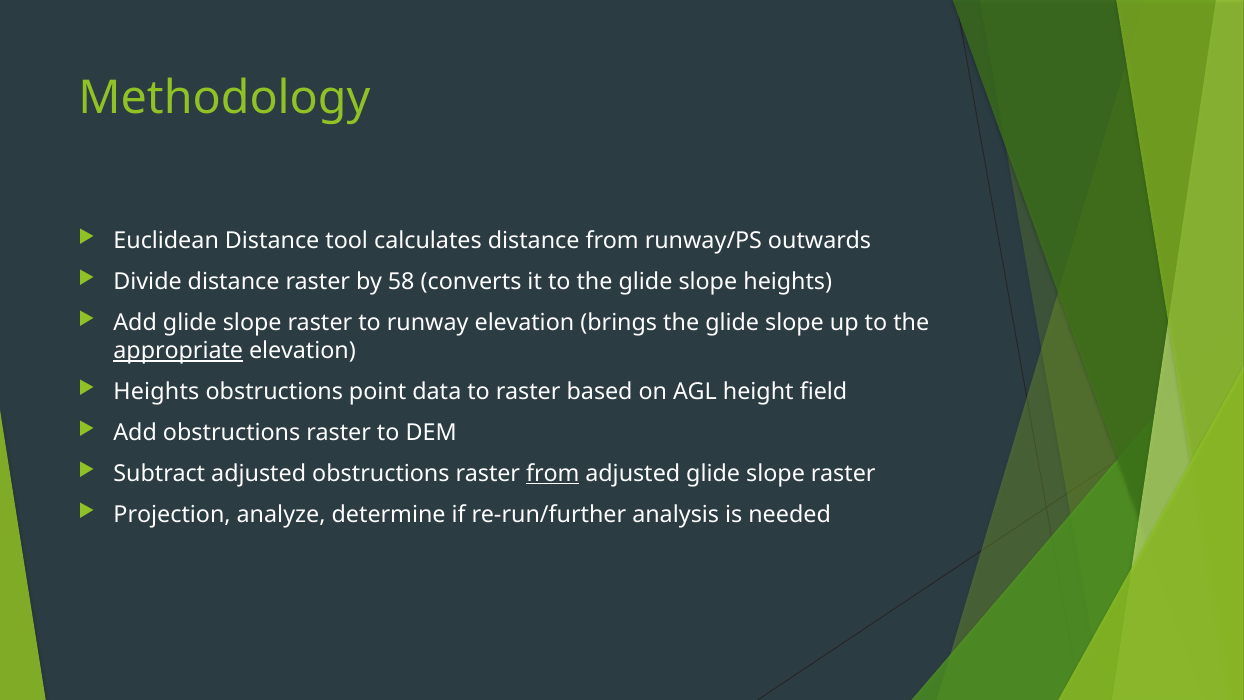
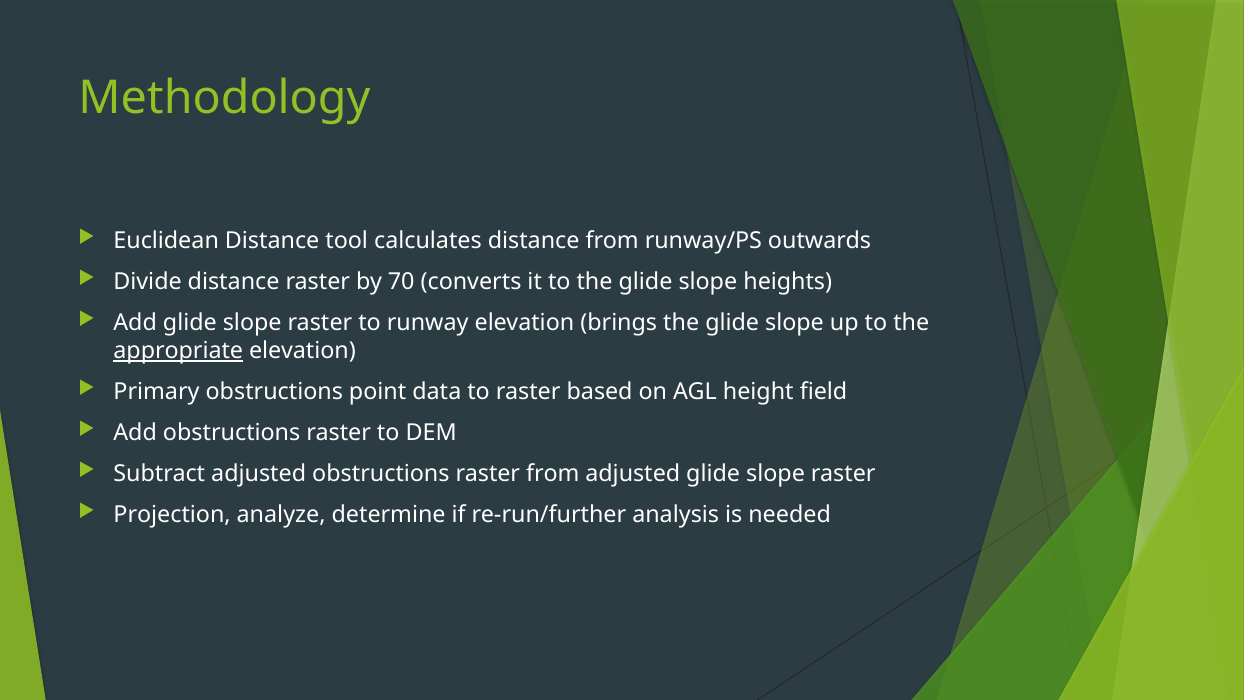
58: 58 -> 70
Heights at (156, 392): Heights -> Primary
from at (553, 474) underline: present -> none
